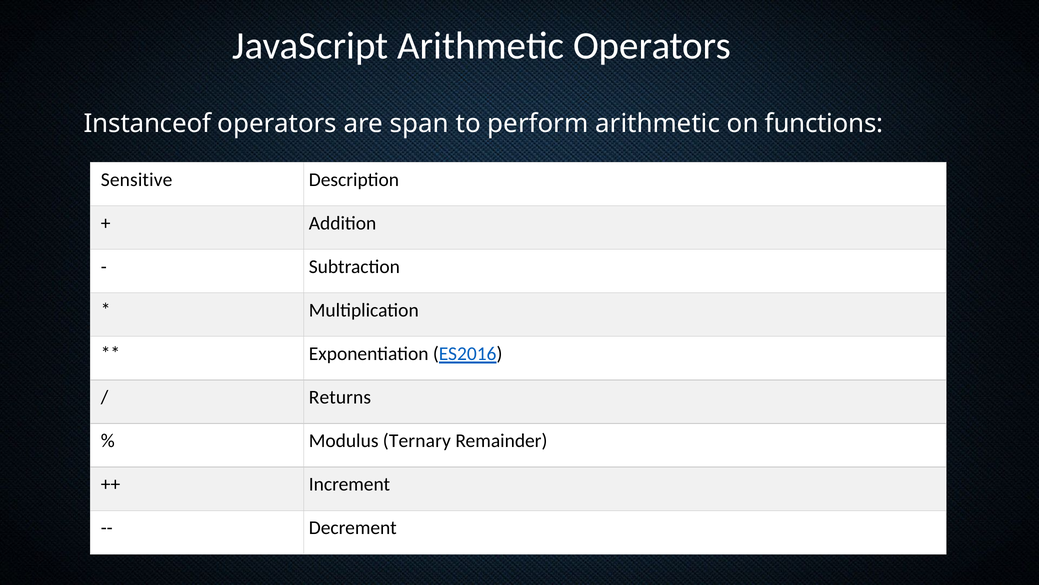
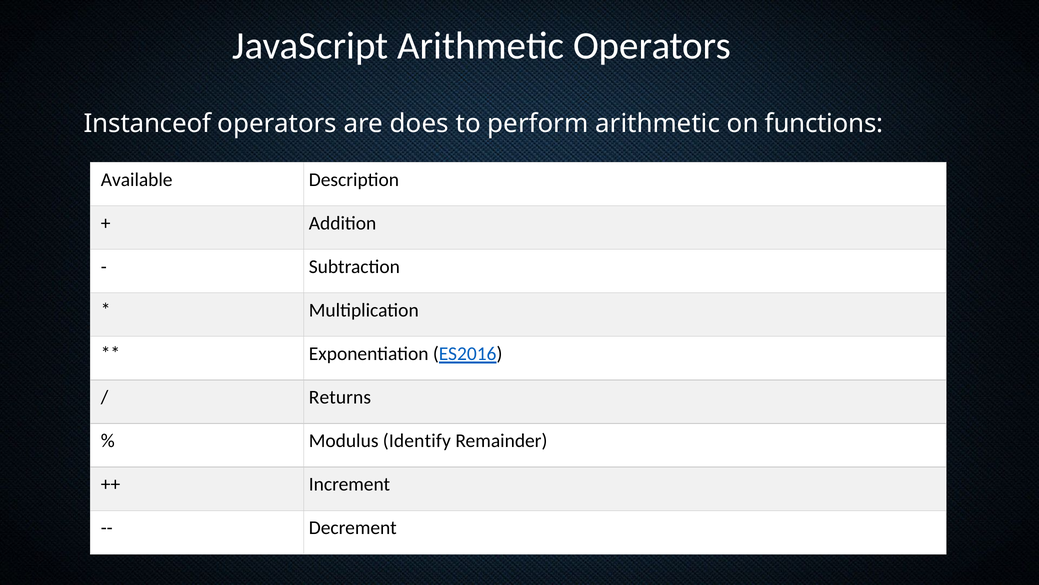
span: span -> does
Sensitive: Sensitive -> Available
Ternary: Ternary -> Identify
